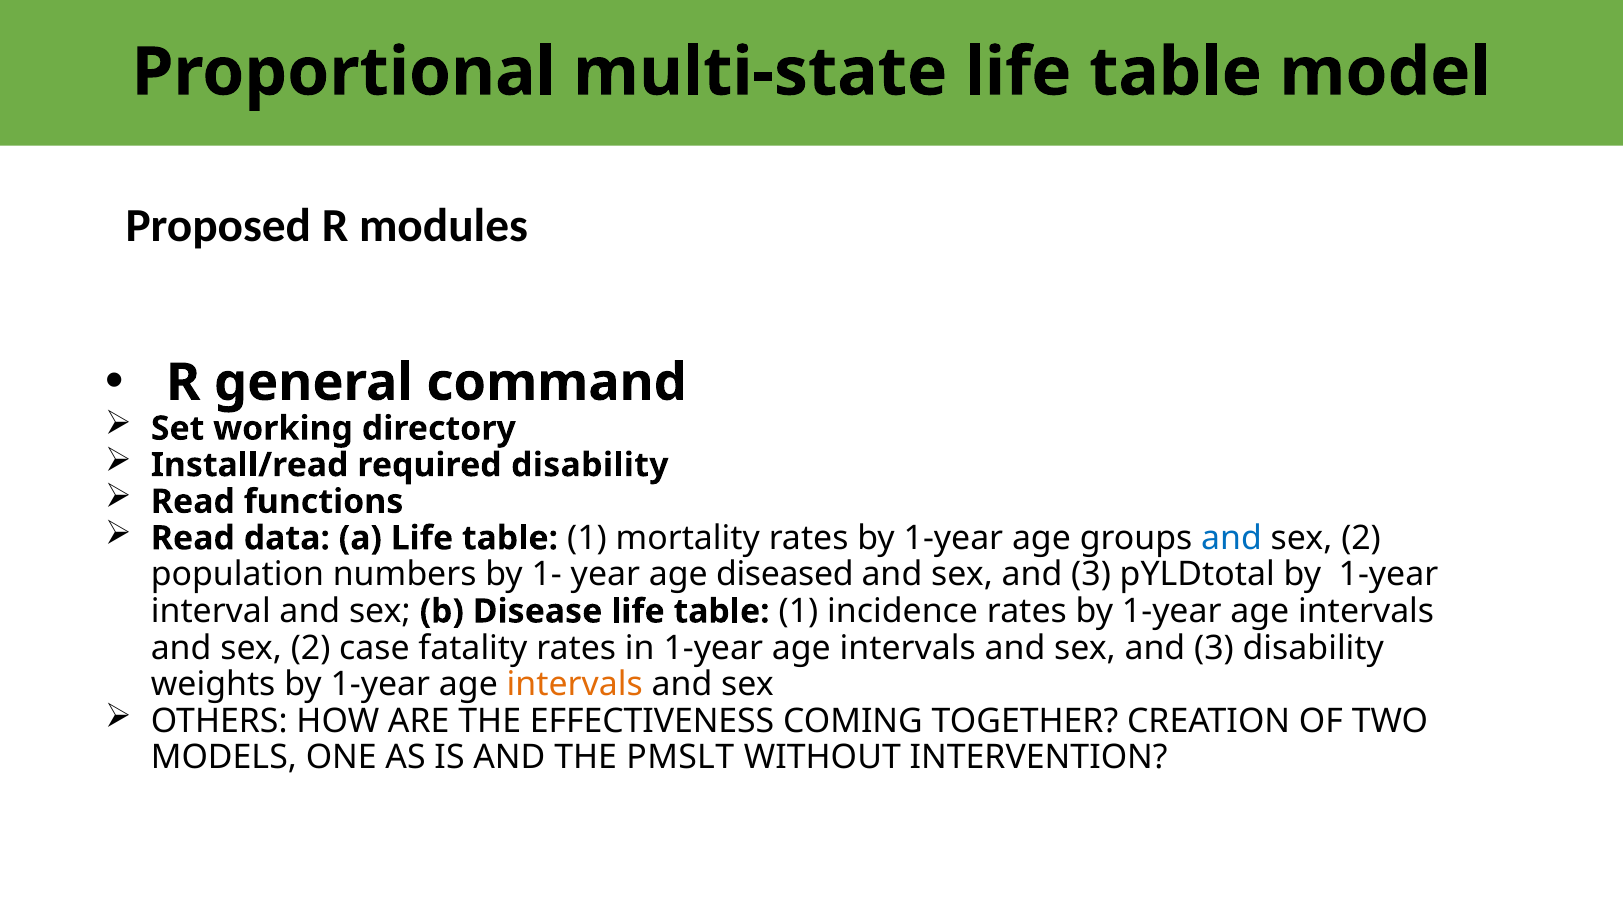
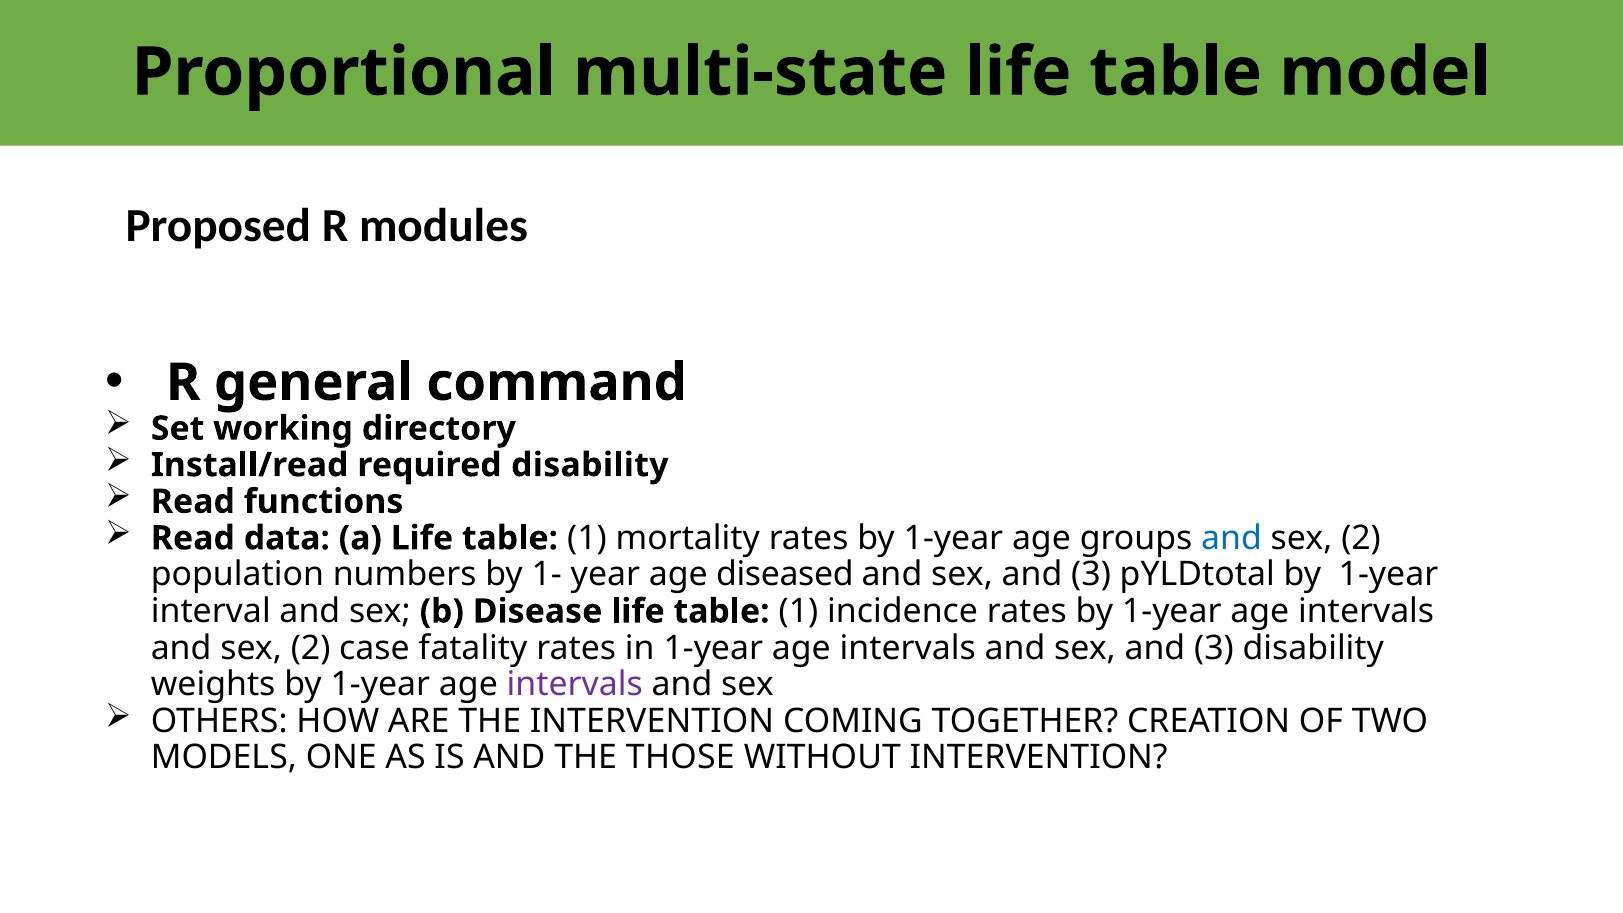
intervals at (575, 684) colour: orange -> purple
THE EFFECTIVENESS: EFFECTIVENESS -> INTERVENTION
PMSLT: PMSLT -> THOSE
